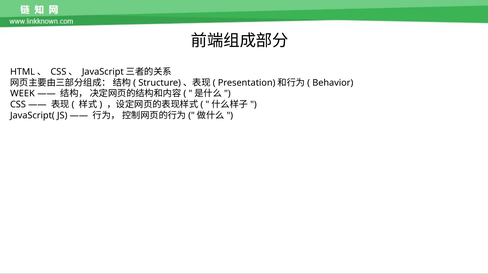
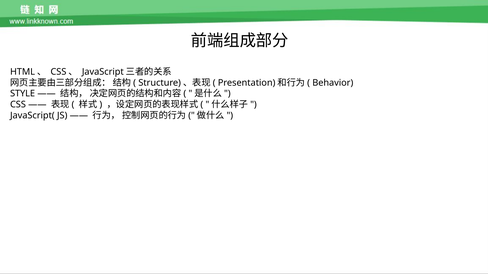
WEEK: WEEK -> STYLE
